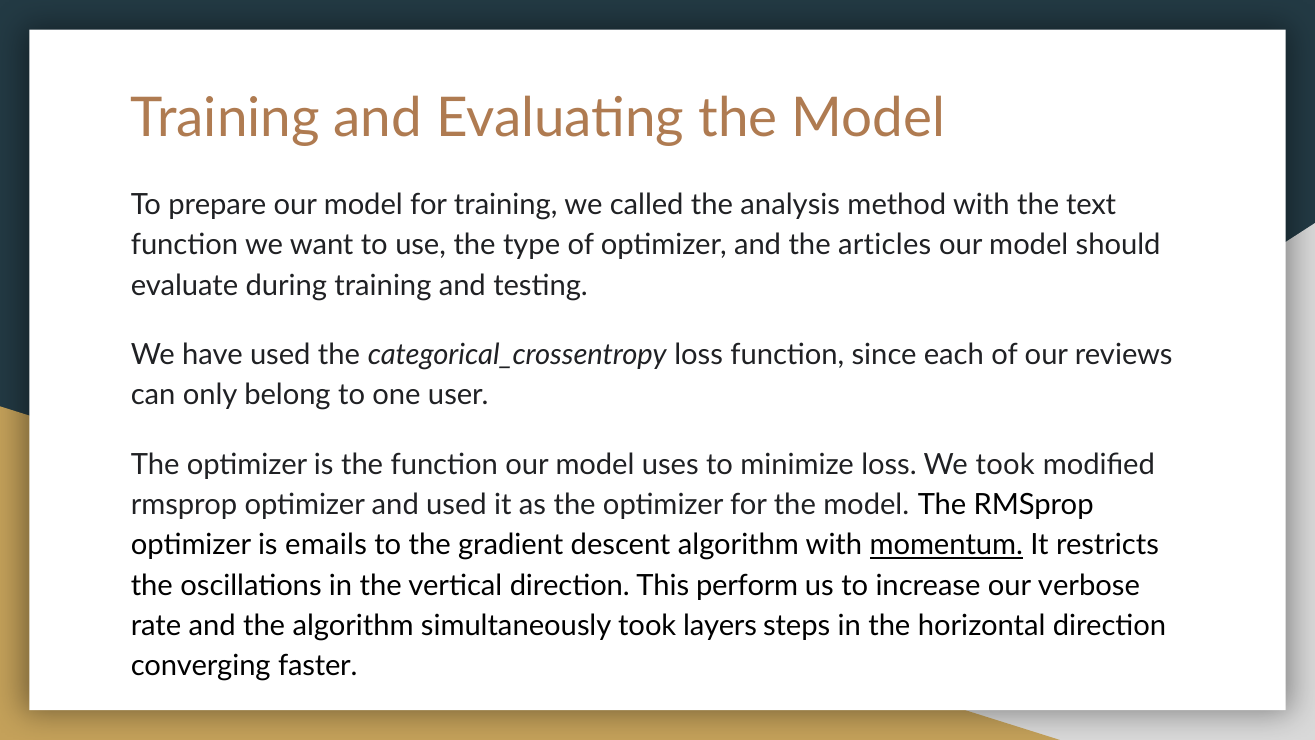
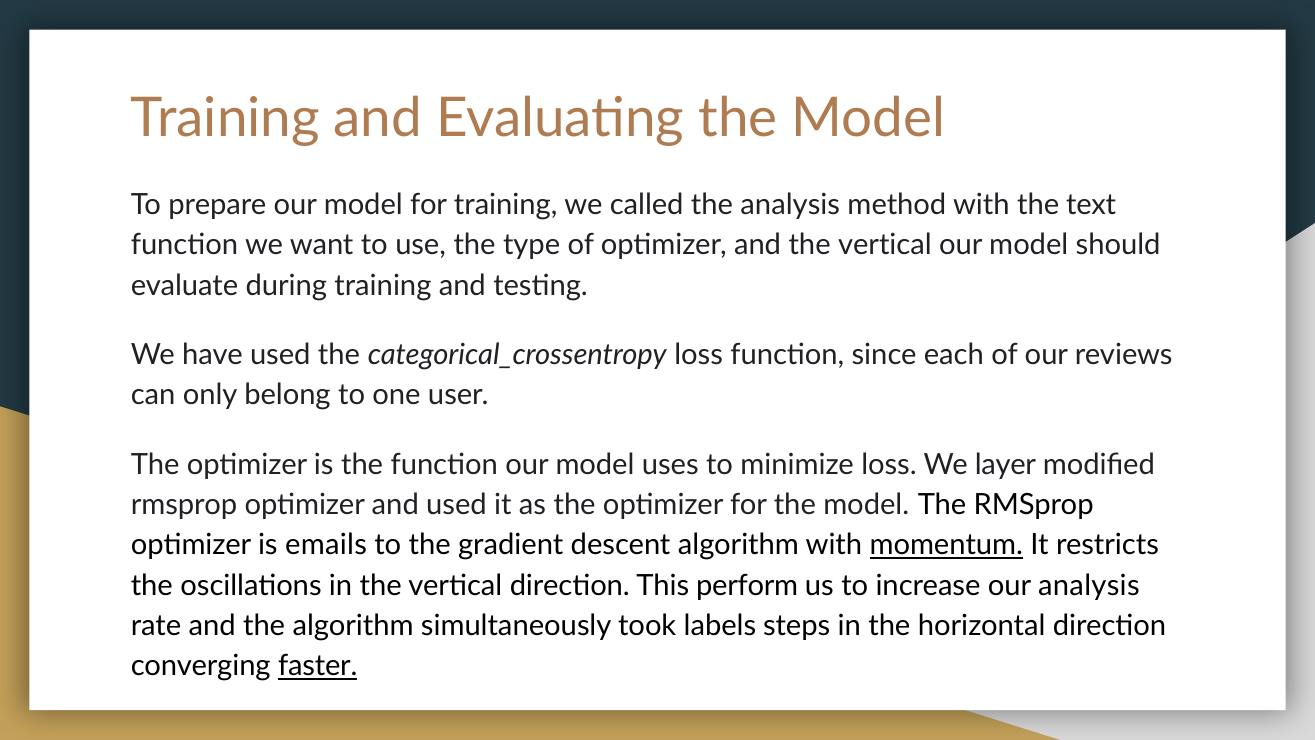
and the articles: articles -> vertical
We took: took -> layer
our verbose: verbose -> analysis
layers: layers -> labels
faster underline: none -> present
